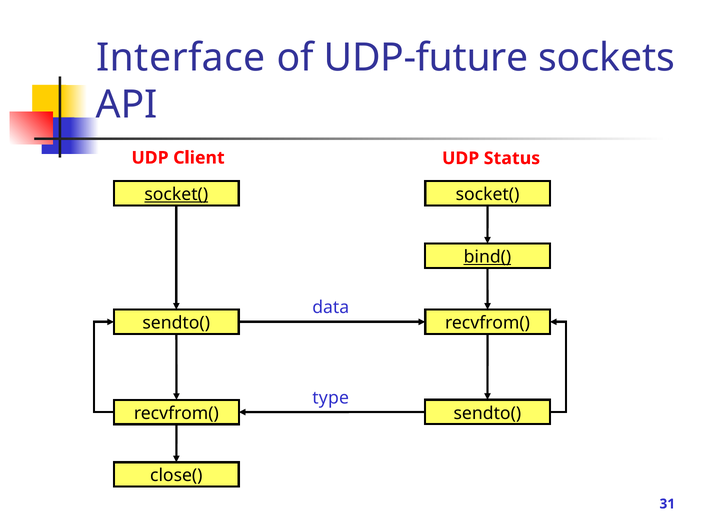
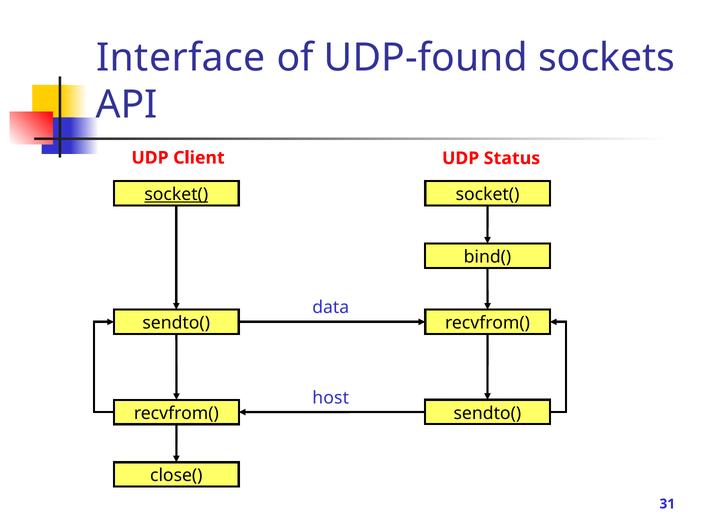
UDP-future: UDP-future -> UDP-found
bind( underline: present -> none
type: type -> host
